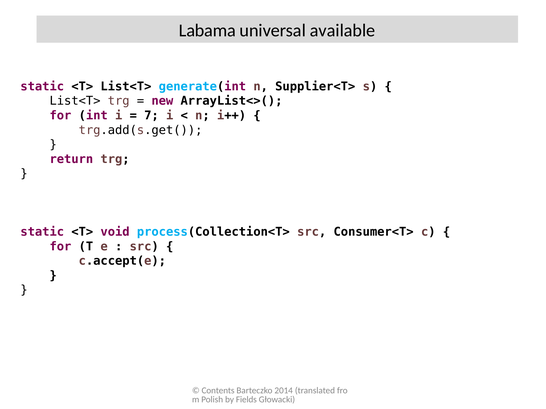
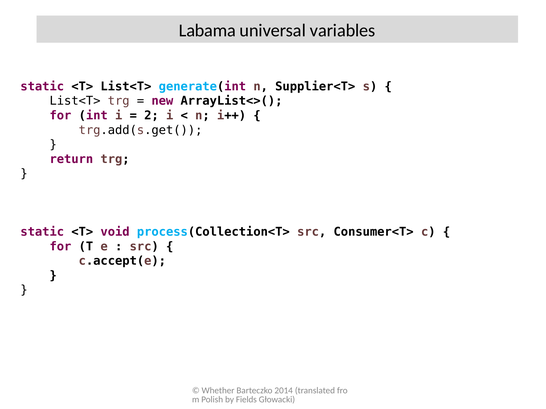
available: available -> variables
7: 7 -> 2
Contents: Contents -> Whether
